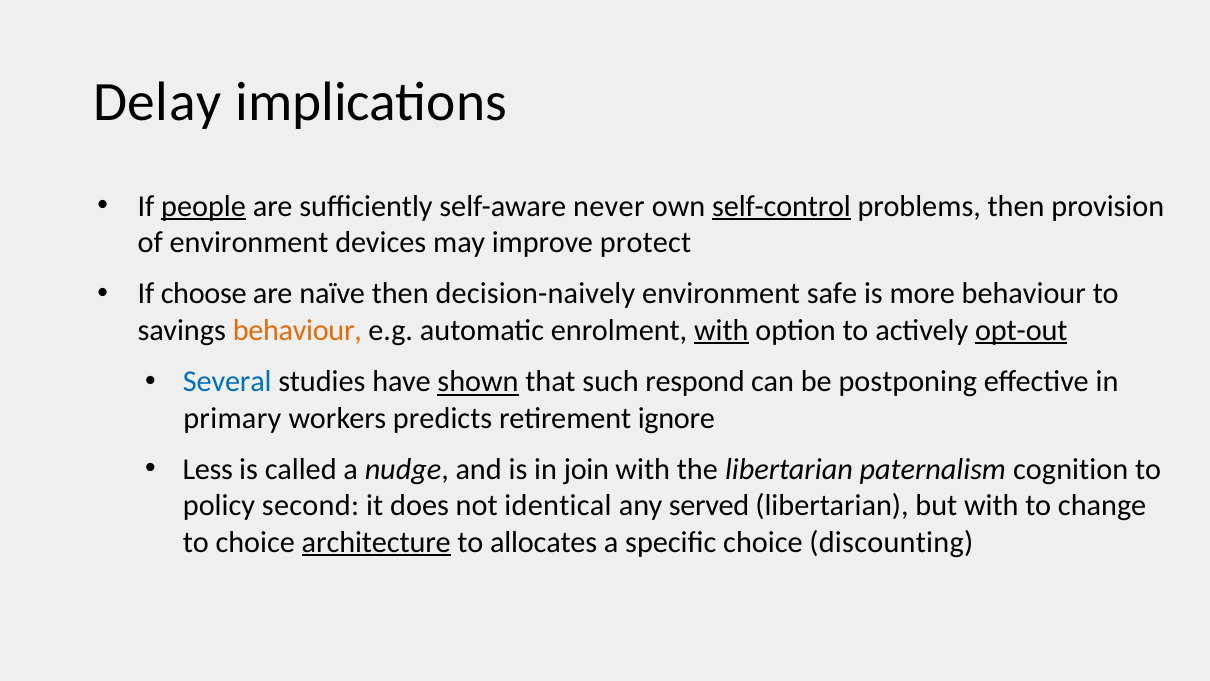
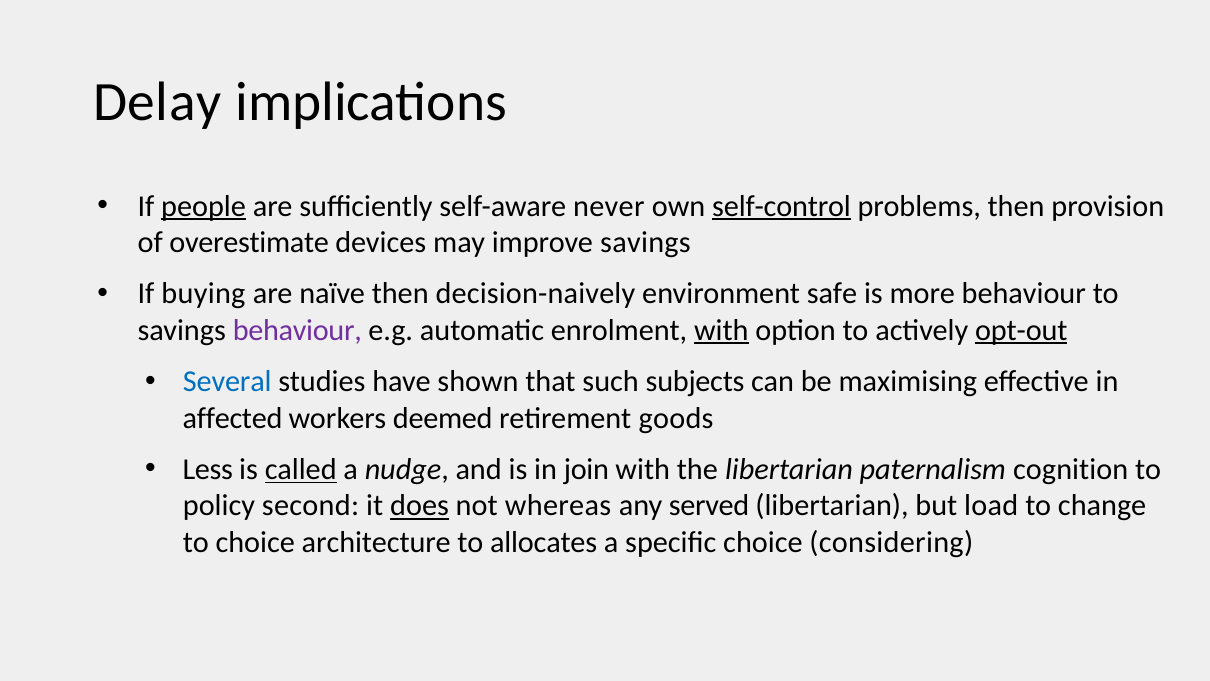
of environment: environment -> overestimate
improve protect: protect -> savings
choose: choose -> buying
behaviour at (297, 330) colour: orange -> purple
shown underline: present -> none
respond: respond -> subjects
postponing: postponing -> maximising
primary: primary -> affected
predicts: predicts -> deemed
ignore: ignore -> goods
called underline: none -> present
does underline: none -> present
identical: identical -> whereas
but with: with -> load
architecture underline: present -> none
discounting: discounting -> considering
